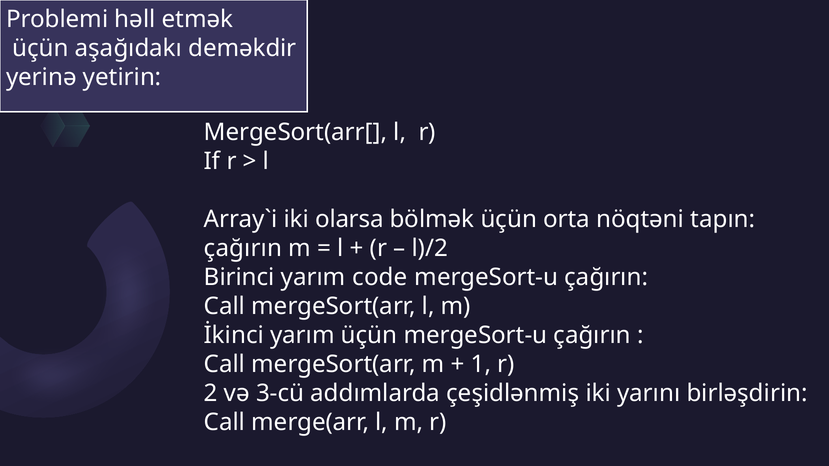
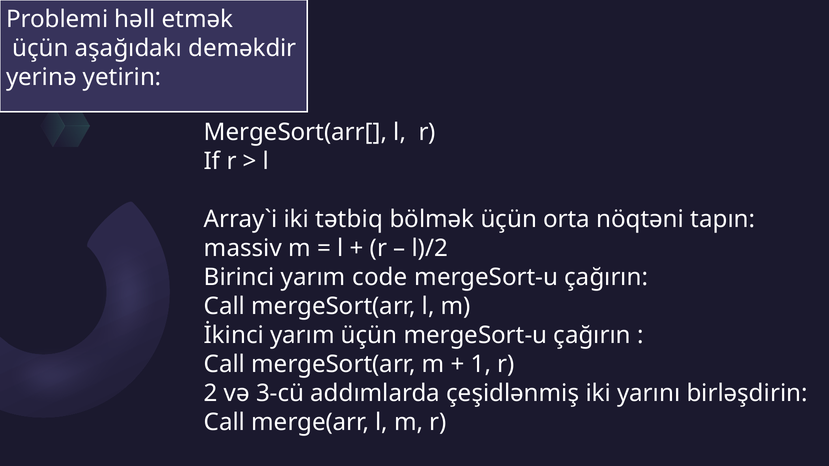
olarsa: olarsa -> tətbiq
çağırın at (243, 248): çağırın -> massiv
